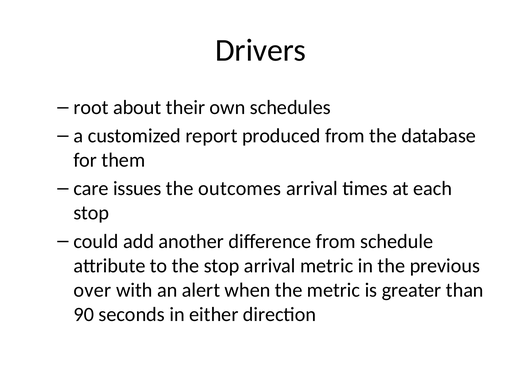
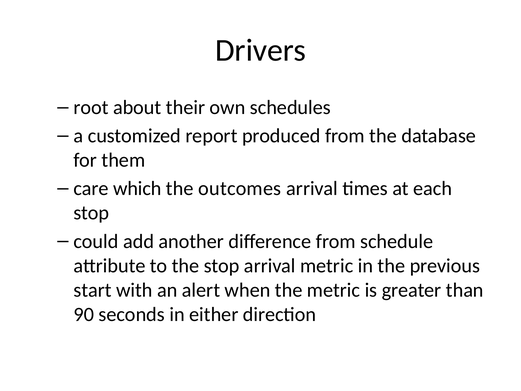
issues: issues -> which
over: over -> start
